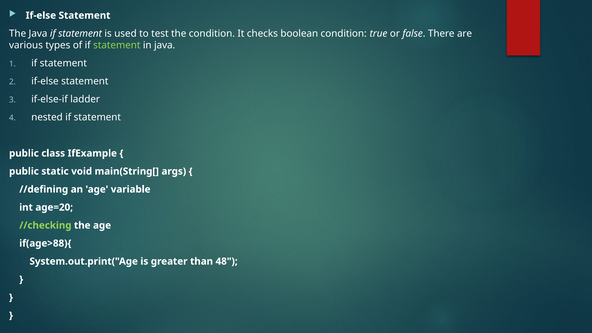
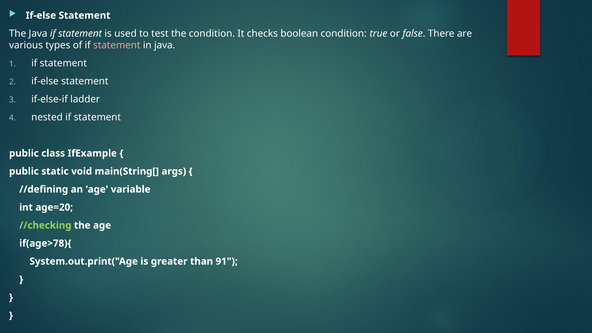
statement at (117, 45) colour: light green -> pink
if(age>88){: if(age>88){ -> if(age>78){
48: 48 -> 91
